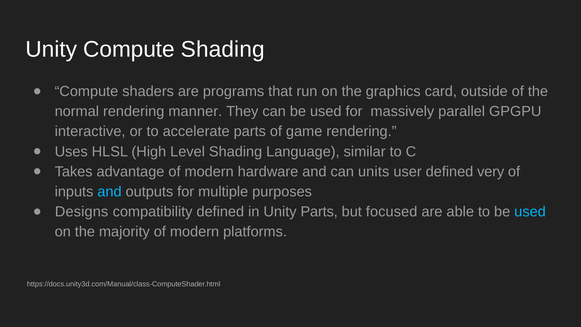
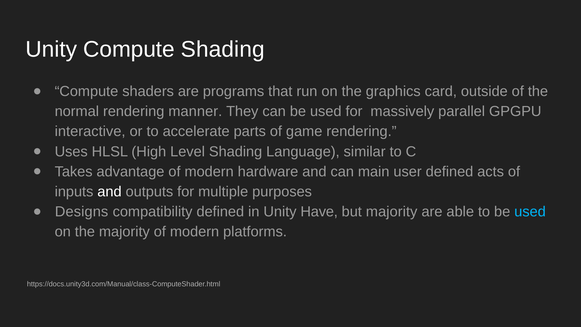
units: units -> main
very: very -> acts
and at (109, 192) colour: light blue -> white
Unity Parts: Parts -> Have
but focused: focused -> majority
